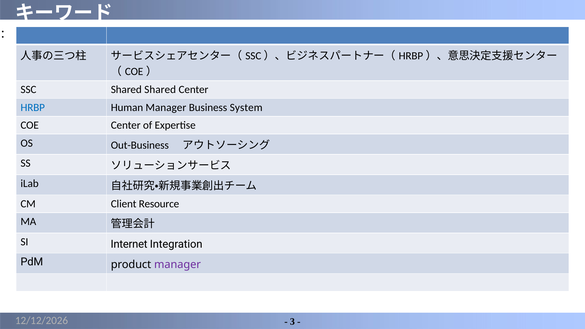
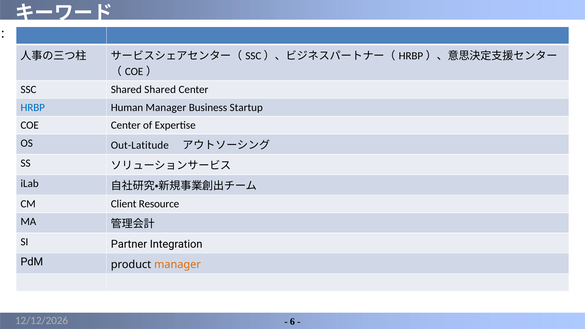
System: System -> Startup
Out-Business: Out-Business -> Out-Latitude
Internet: Internet -> Partner
manager at (178, 265) colour: purple -> orange
3: 3 -> 6
